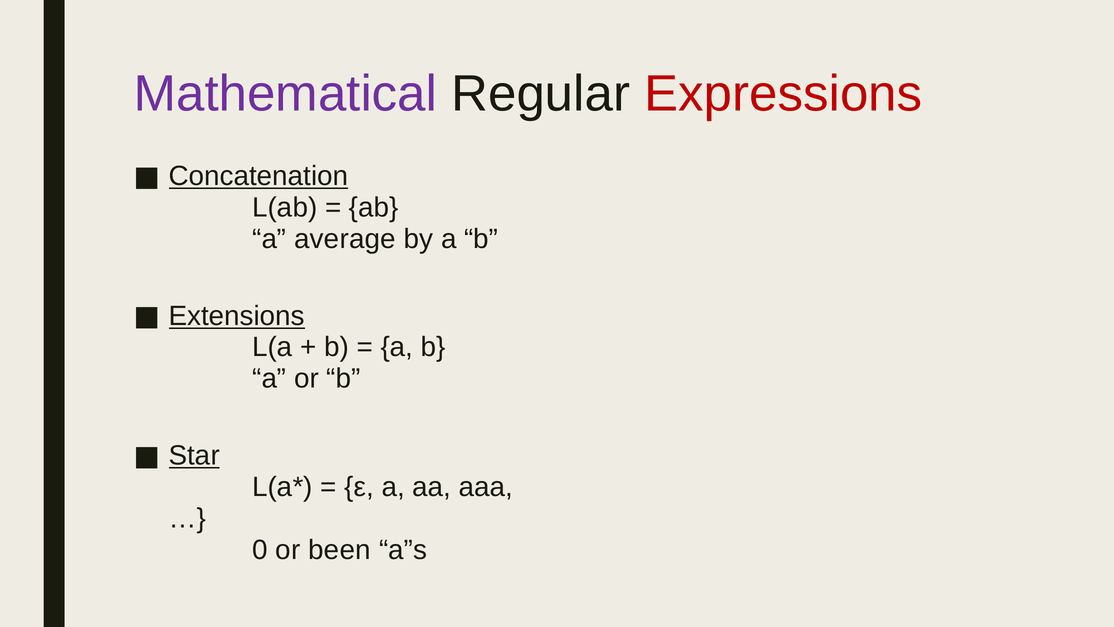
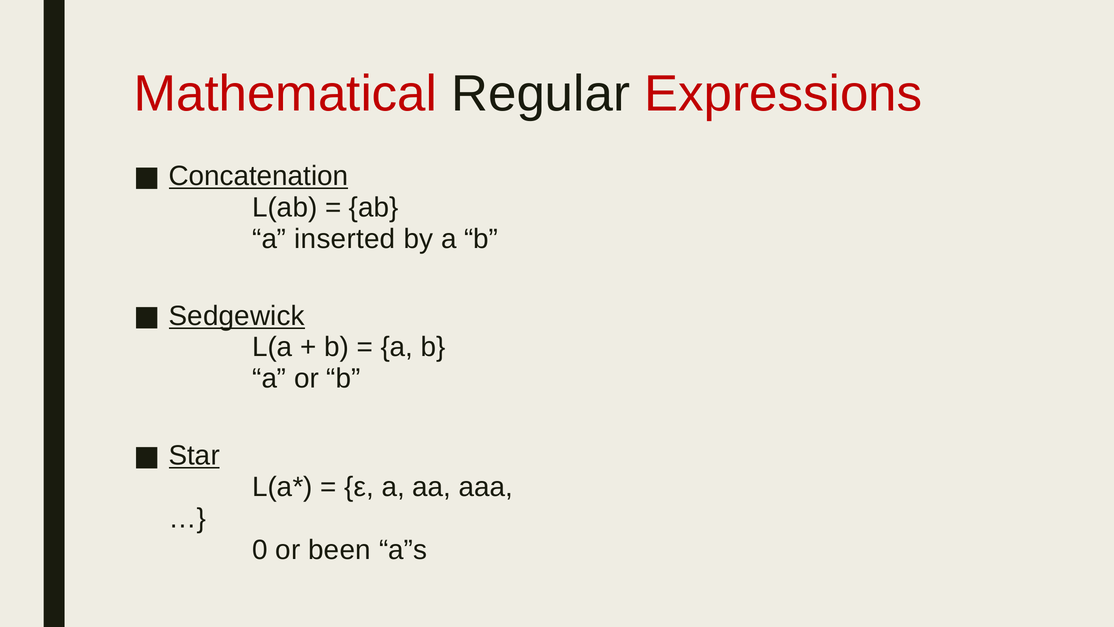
Mathematical colour: purple -> red
average: average -> inserted
Extensions: Extensions -> Sedgewick
